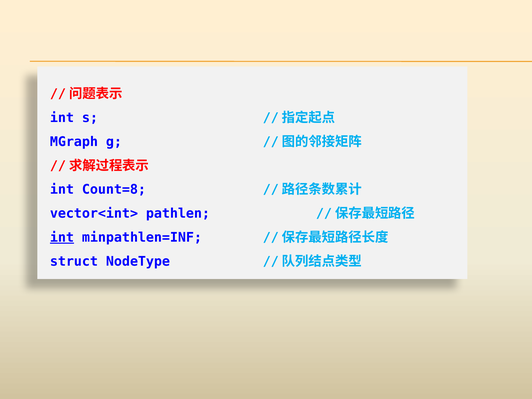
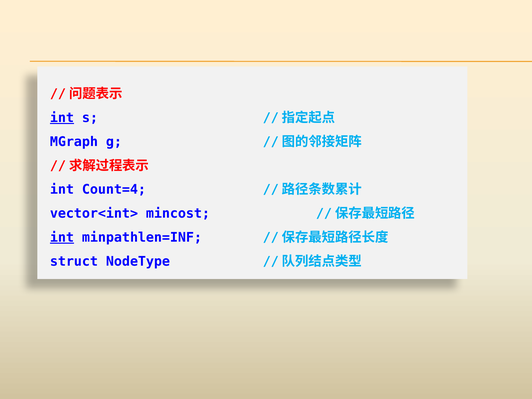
int at (62, 118) underline: none -> present
Count=8: Count=8 -> Count=4
pathlen: pathlen -> mincost
